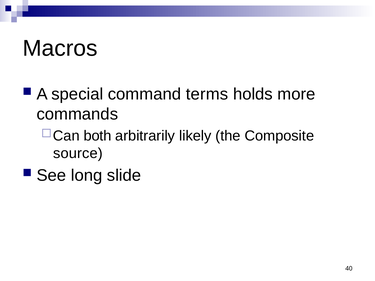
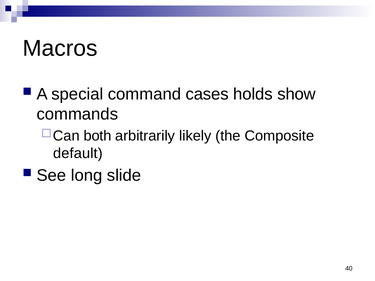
terms: terms -> cases
more: more -> show
source: source -> default
